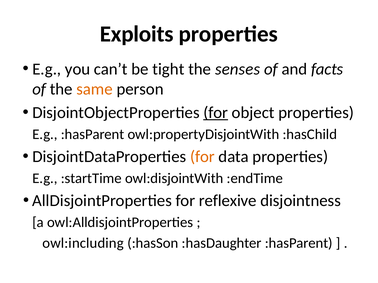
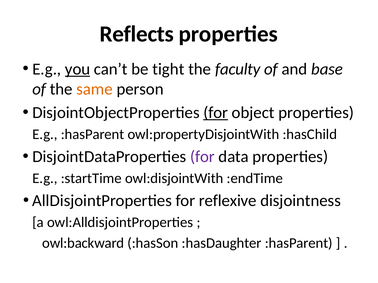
Exploits: Exploits -> Reflects
you underline: none -> present
senses: senses -> faculty
facts: facts -> base
for at (202, 157) colour: orange -> purple
owl:including: owl:including -> owl:backward
